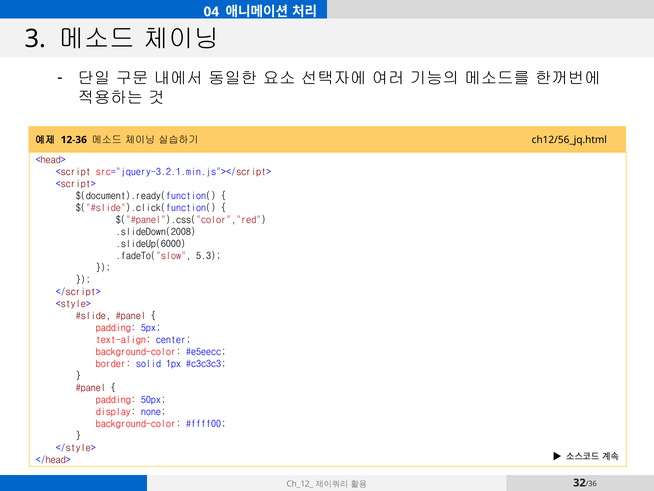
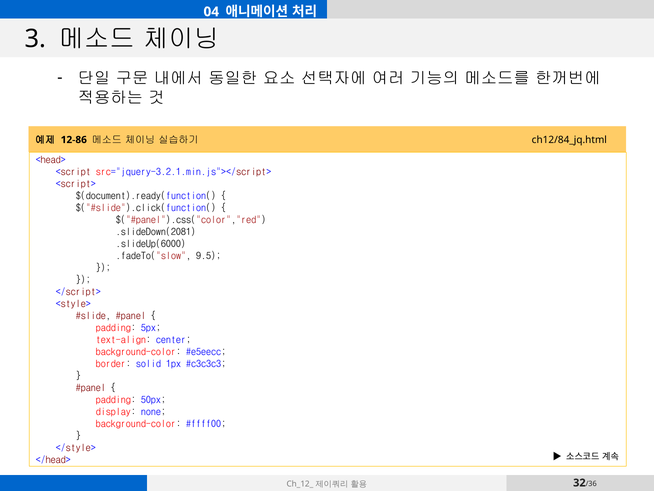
12-36: 12-36 -> 12-86
ch12/56_jq.html: ch12/56_jq.html -> ch12/84_jq.html
.slideDown(2008: .slideDown(2008 -> .slideDown(2081
5.3: 5.3 -> 9.5
